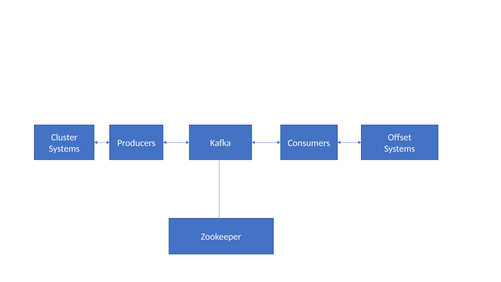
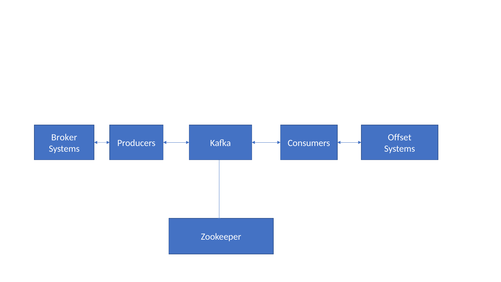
Cluster: Cluster -> Broker
